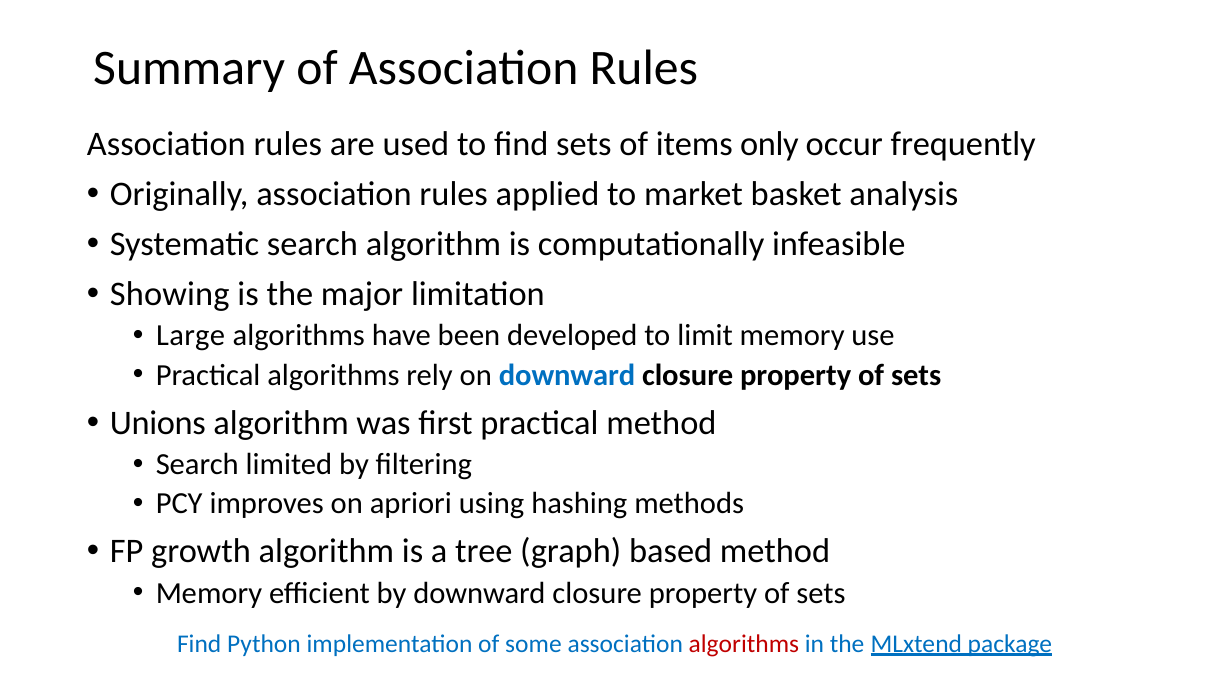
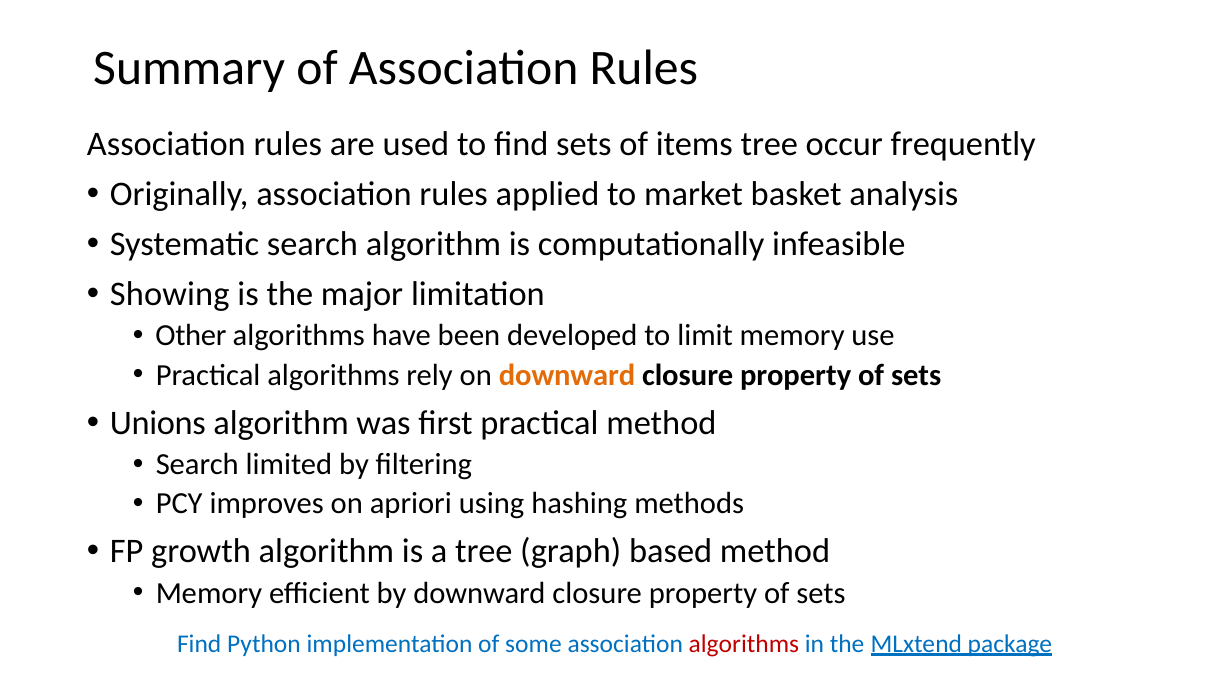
items only: only -> tree
Large: Large -> Other
downward at (567, 375) colour: blue -> orange
